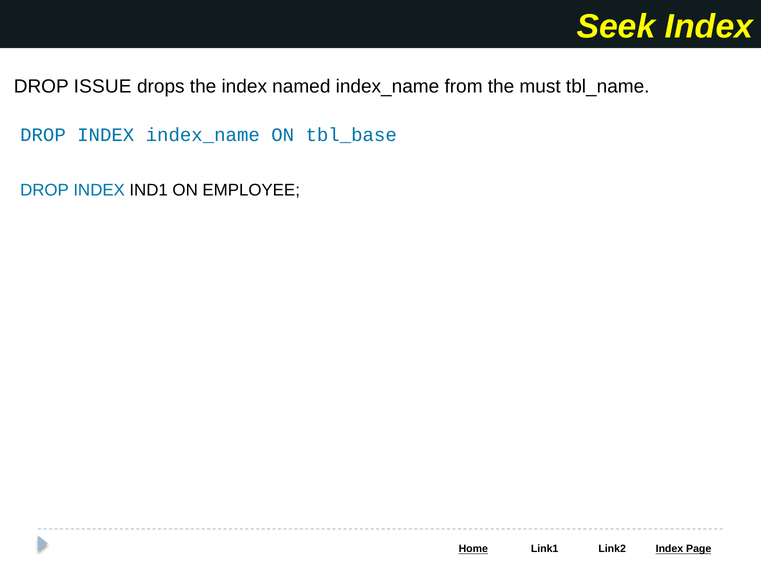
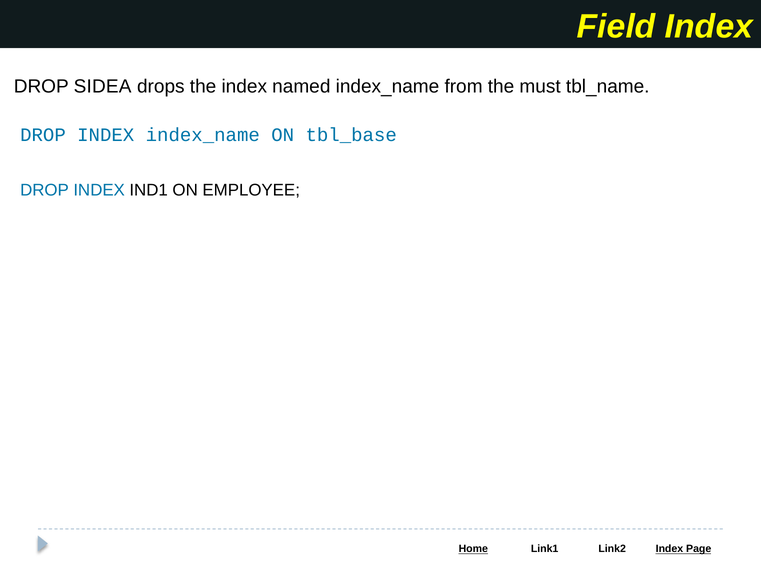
Seek: Seek -> Field
ISSUE: ISSUE -> SIDEA
